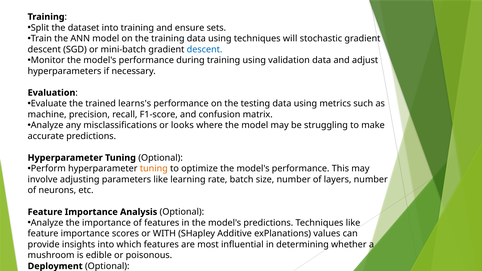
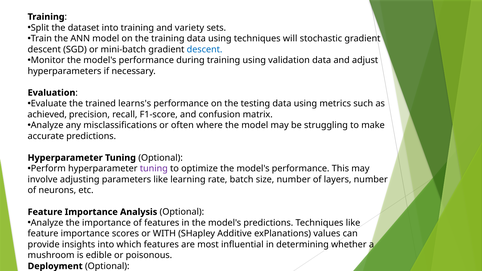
ensure: ensure -> variety
machine: machine -> achieved
looks: looks -> often
tuning at (154, 169) colour: orange -> purple
